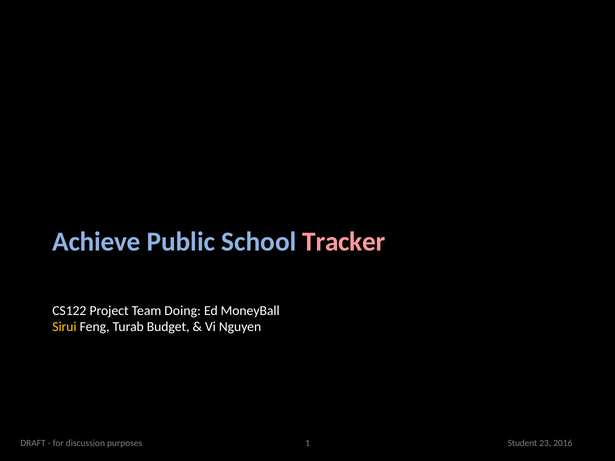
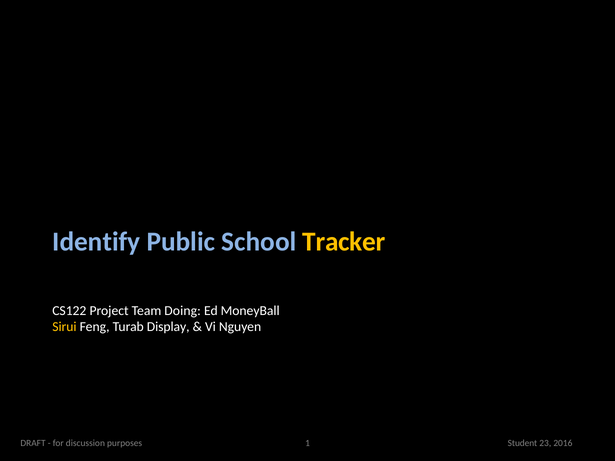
Achieve: Achieve -> Identify
Tracker colour: pink -> yellow
Budget: Budget -> Display
